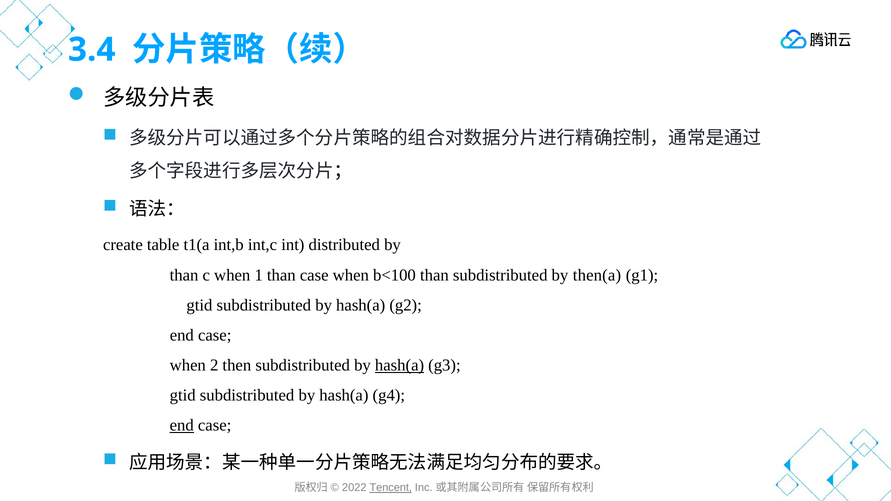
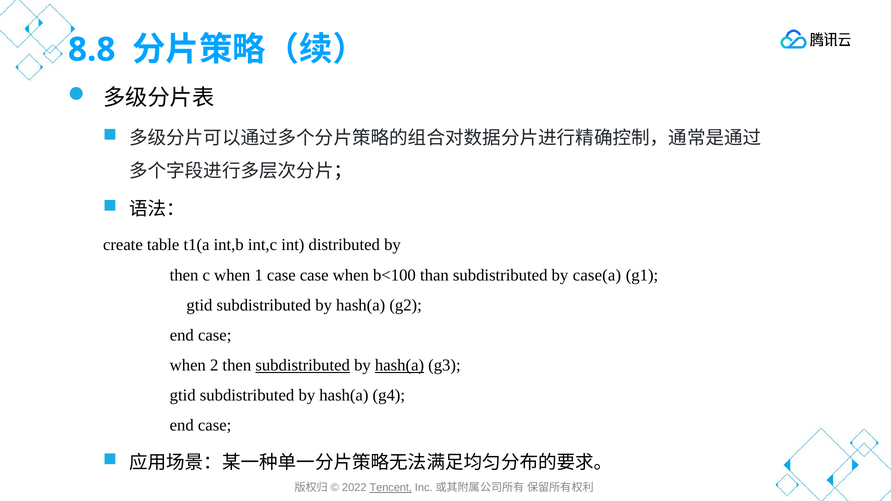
3.4: 3.4 -> 8.8
than at (184, 275): than -> then
1 than: than -> case
then(a: then(a -> case(a
subdistributed at (303, 365) underline: none -> present
end at (182, 426) underline: present -> none
